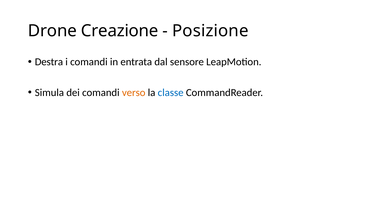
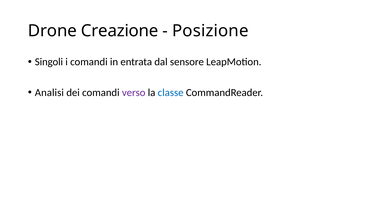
Destra: Destra -> Singoli
Simula: Simula -> Analisi
verso colour: orange -> purple
